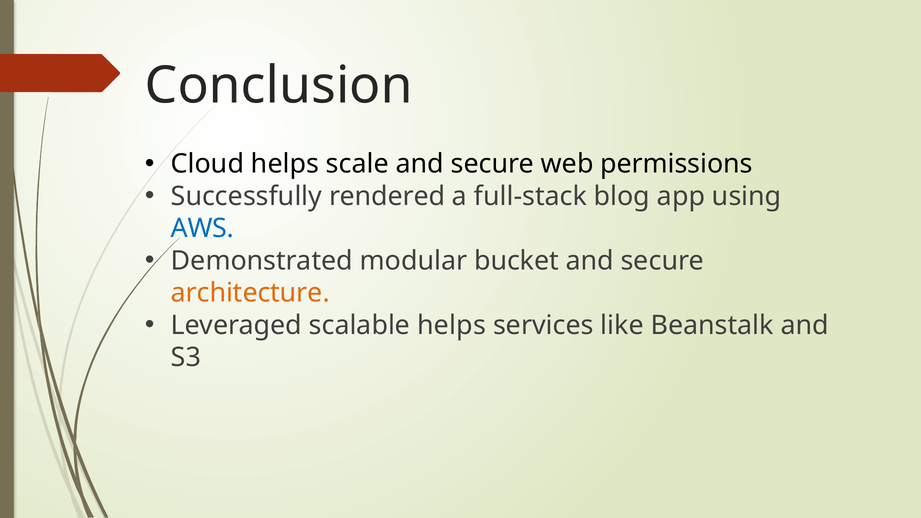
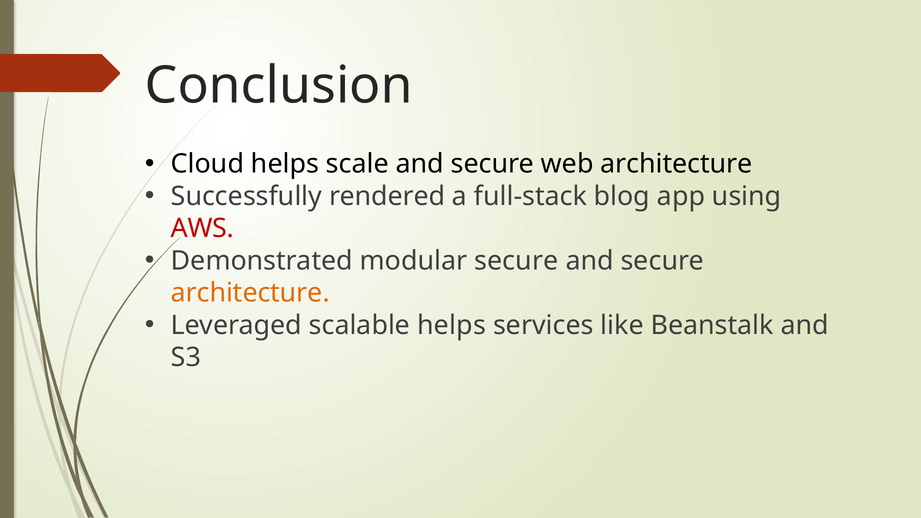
web permissions: permissions -> architecture
AWS colour: blue -> red
modular bucket: bucket -> secure
